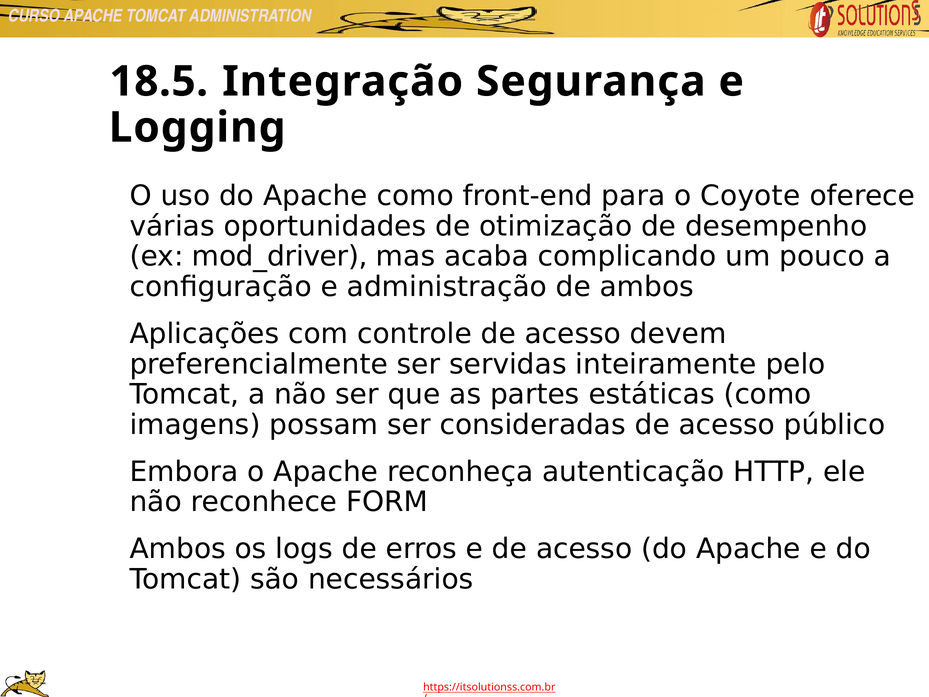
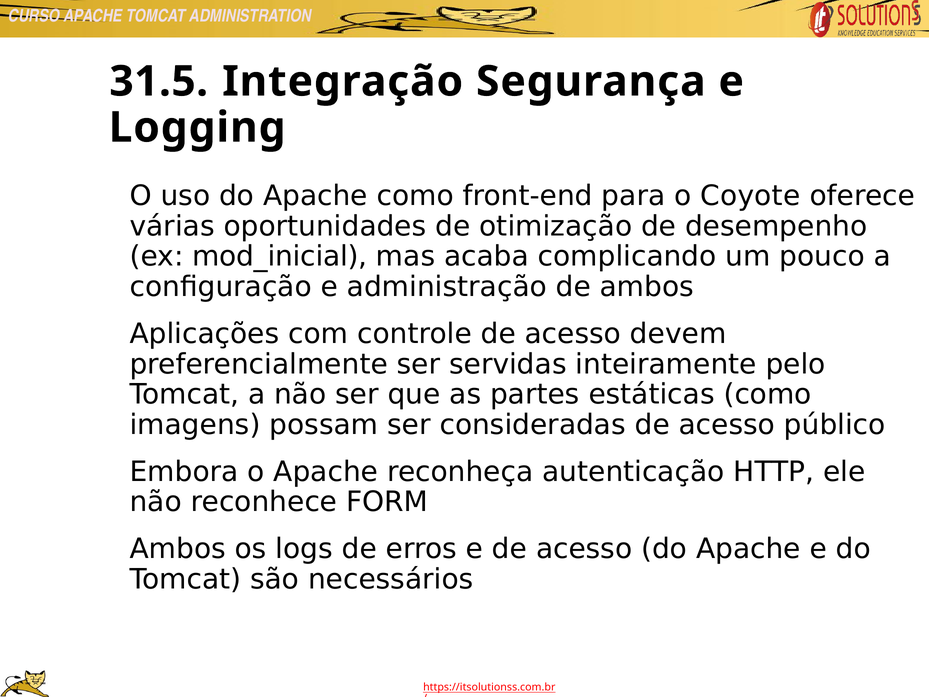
18.5: 18.5 -> 31.5
mod_driver: mod_driver -> mod_inicial
